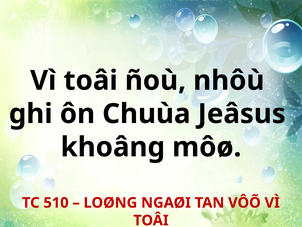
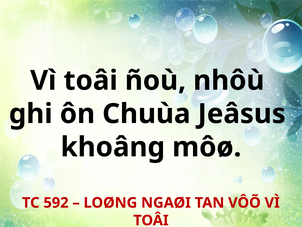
510: 510 -> 592
